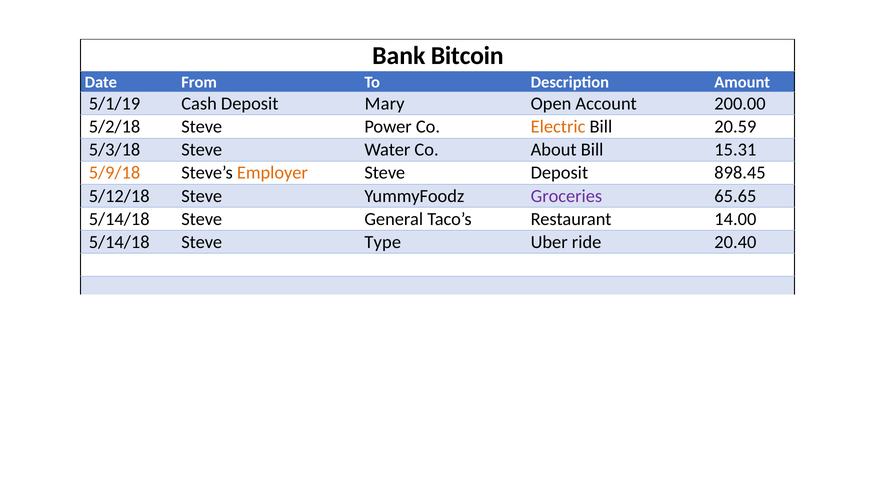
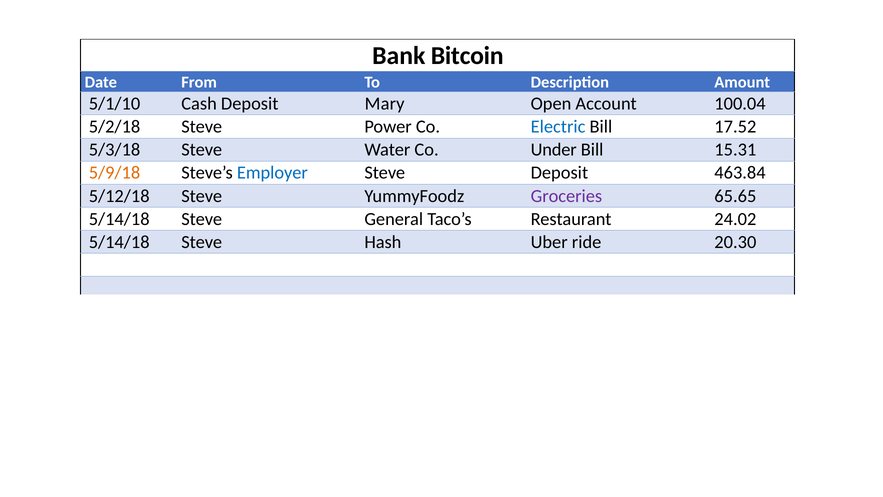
5/1/19: 5/1/19 -> 5/1/10
200.00: 200.00 -> 100.04
Electric colour: orange -> blue
20.59: 20.59 -> 17.52
About: About -> Under
Employer colour: orange -> blue
898.45: 898.45 -> 463.84
14.00: 14.00 -> 24.02
Type: Type -> Hash
20.40: 20.40 -> 20.30
